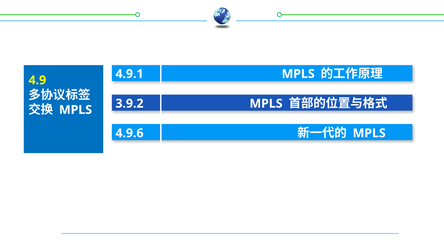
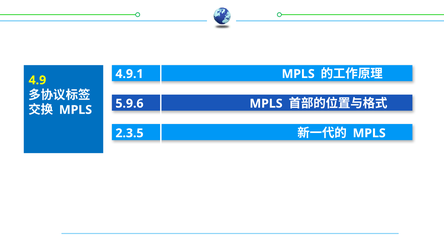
3.9.2: 3.9.2 -> 5.9.6
4.9.6: 4.9.6 -> 2.3.5
